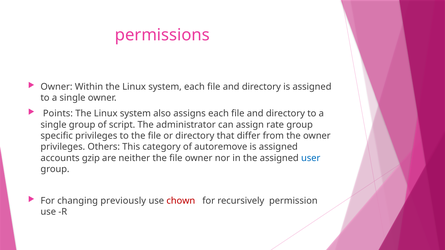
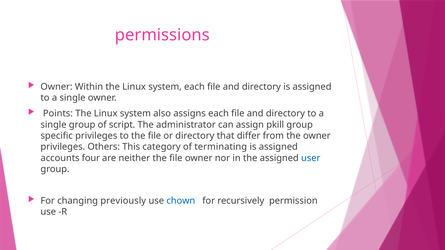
rate: rate -> pkill
autoremove: autoremove -> terminating
gzip: gzip -> four
chown colour: red -> blue
